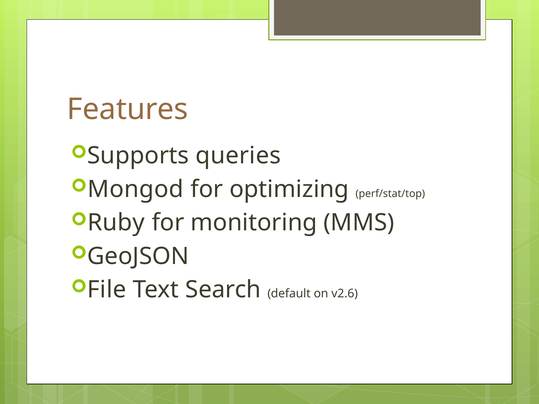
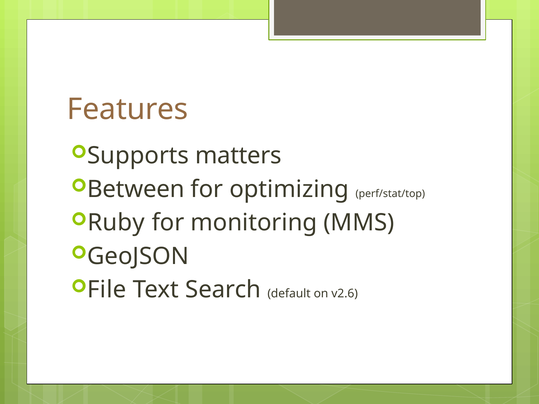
queries: queries -> matters
Mongod: Mongod -> Between
